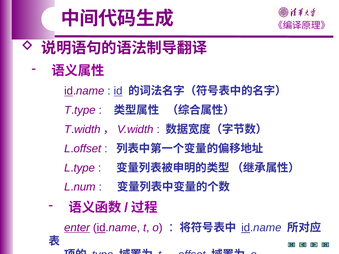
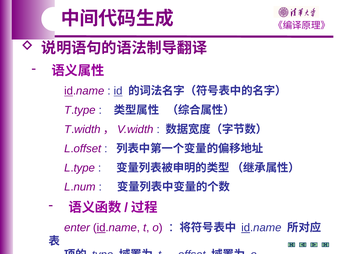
enter underline: present -> none
